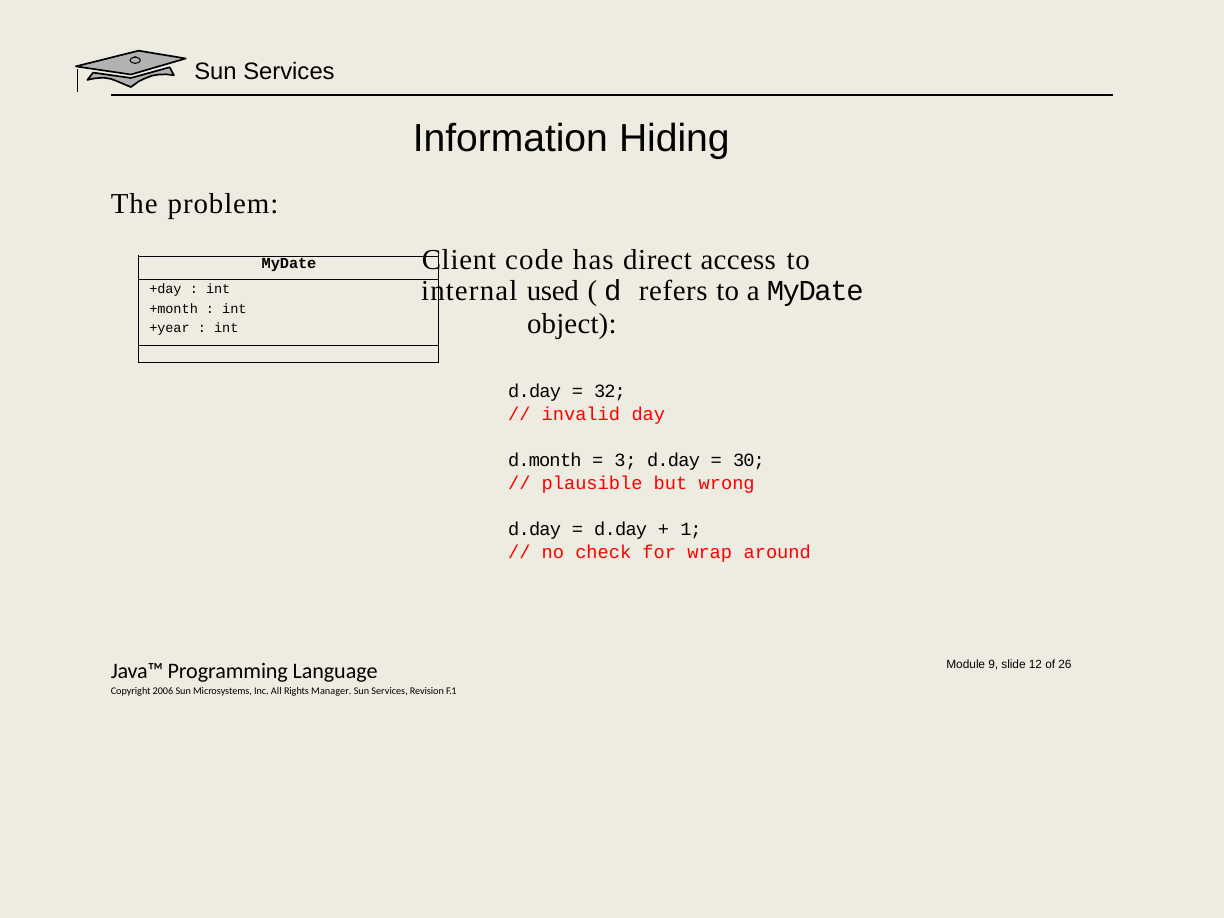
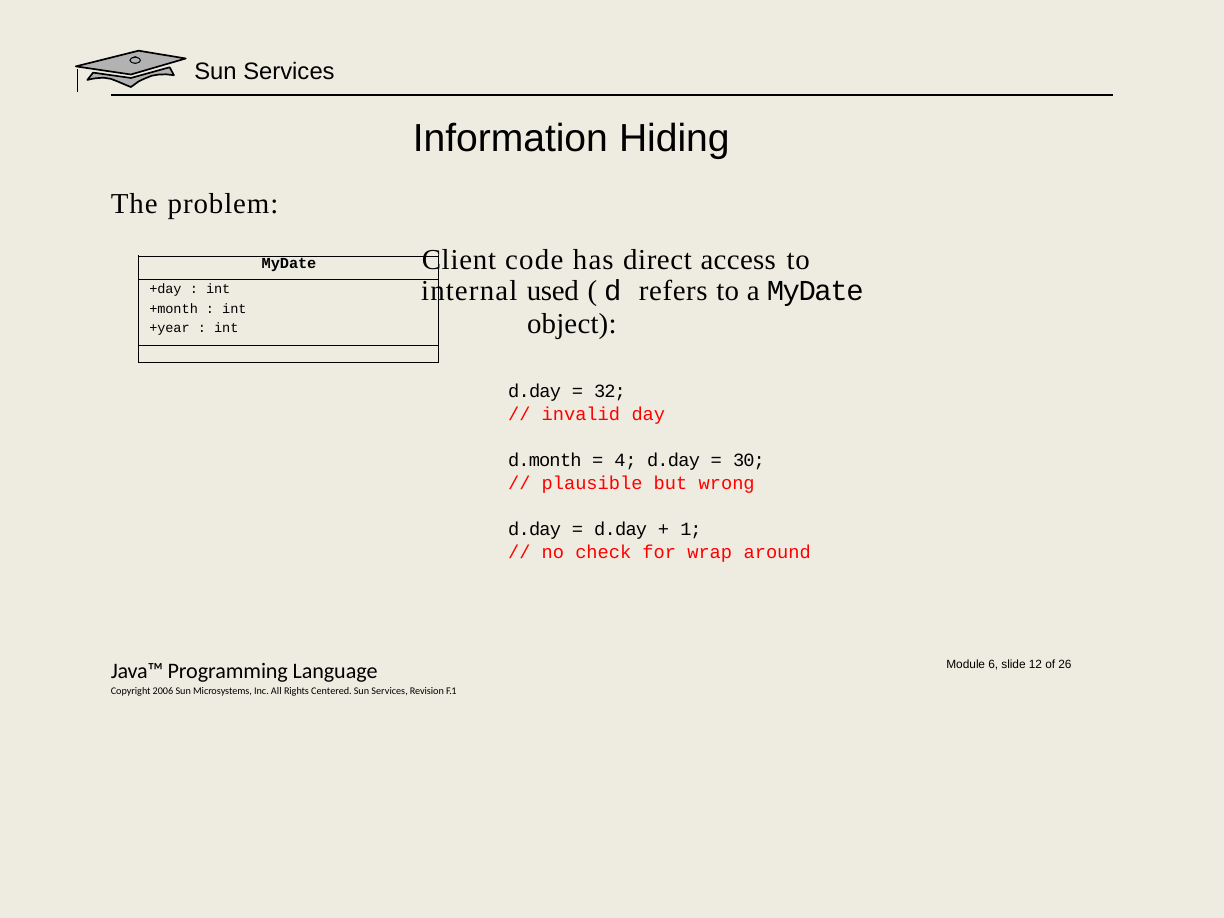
3: 3 -> 4
9: 9 -> 6
Manager: Manager -> Centered
